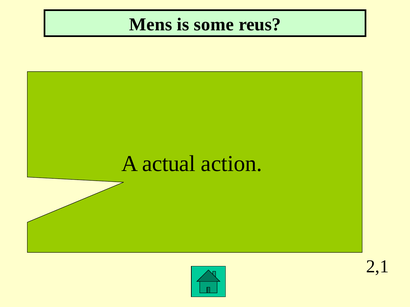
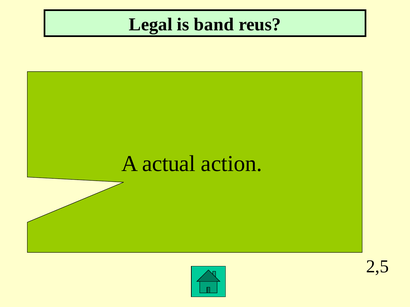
Mens: Mens -> Legal
some: some -> band
2,1: 2,1 -> 2,5
